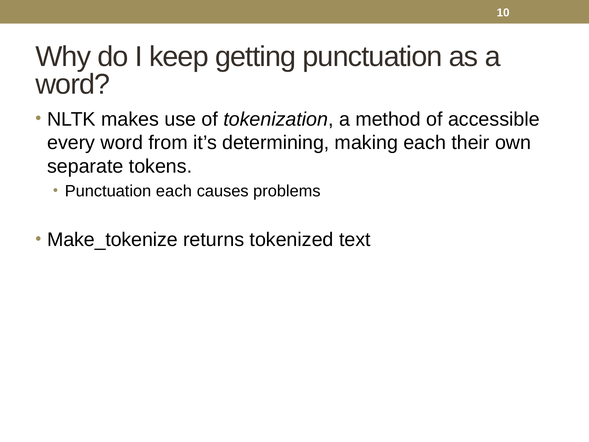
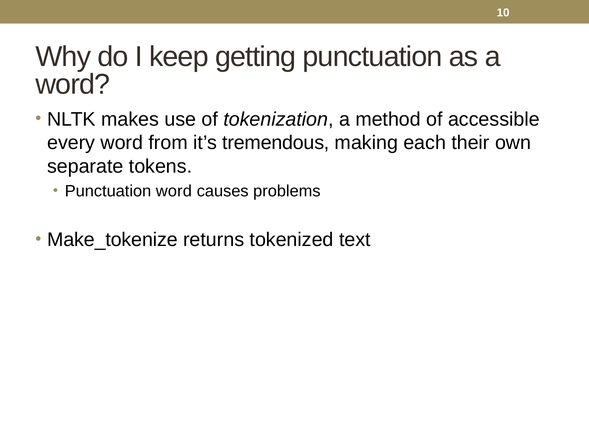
determining: determining -> tremendous
Punctuation each: each -> word
